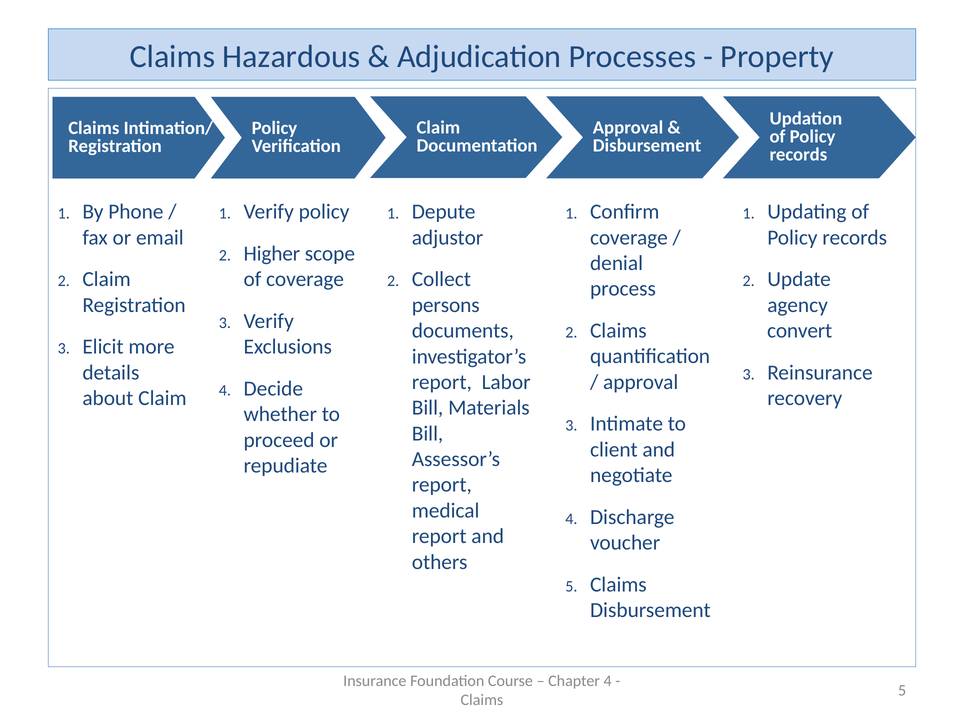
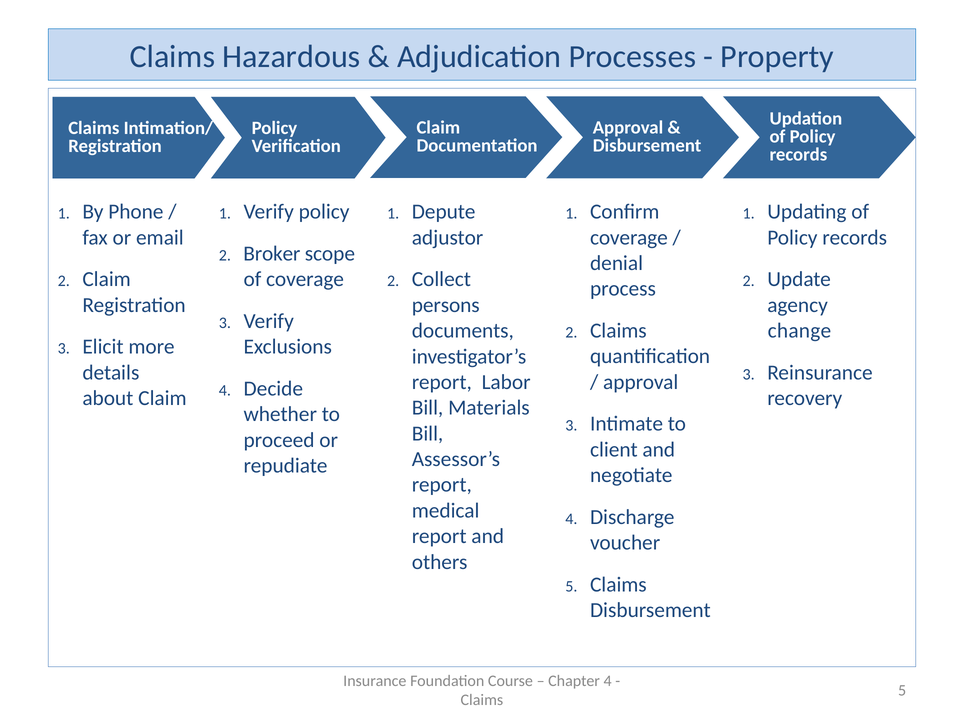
Higher: Higher -> Broker
convert: convert -> change
